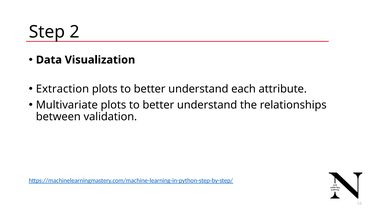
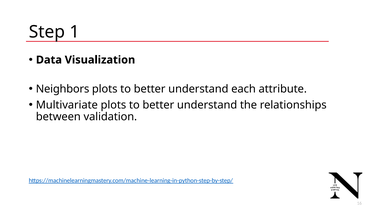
2: 2 -> 1
Extraction: Extraction -> Neighbors
